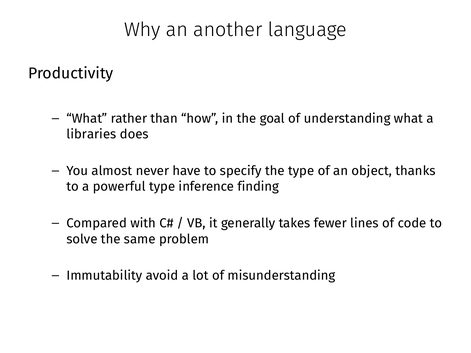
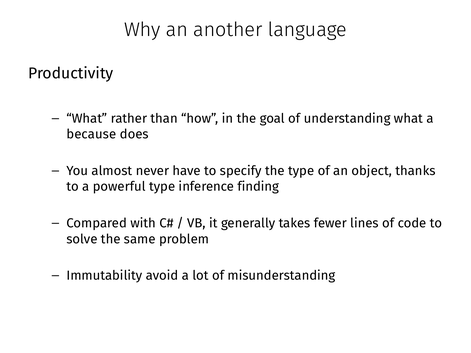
libraries: libraries -> because
